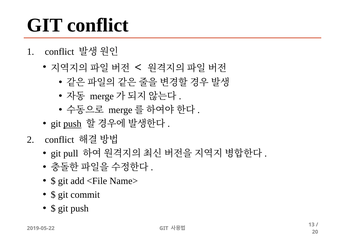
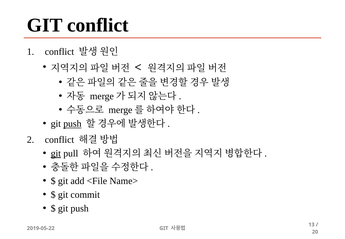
git at (56, 153) underline: none -> present
